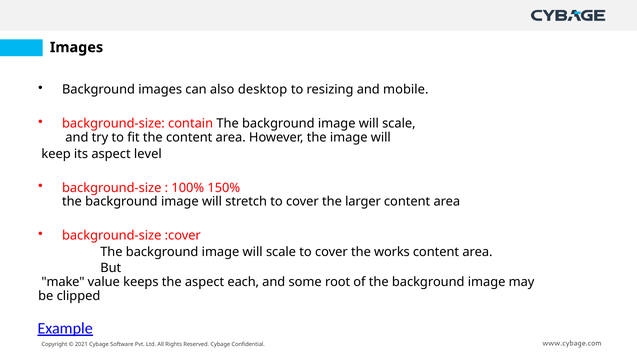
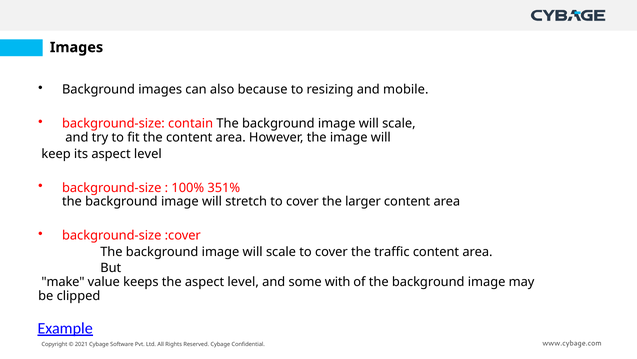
desktop: desktop -> because
150%: 150% -> 351%
works: works -> traffic
the aspect each: each -> level
root: root -> with
